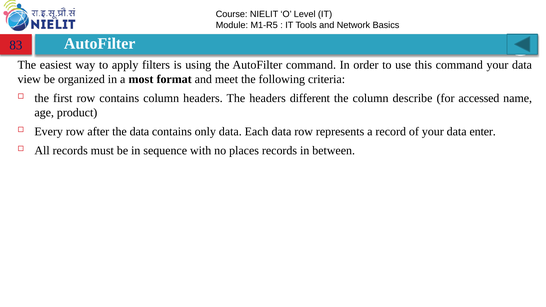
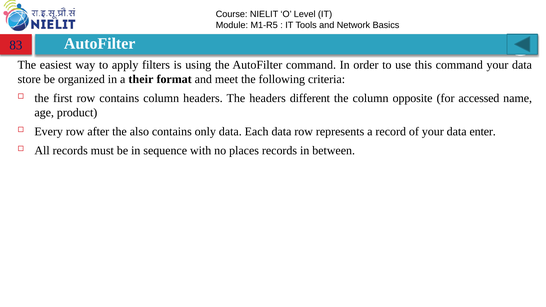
view: view -> store
most: most -> their
describe: describe -> opposite
the data: data -> also
